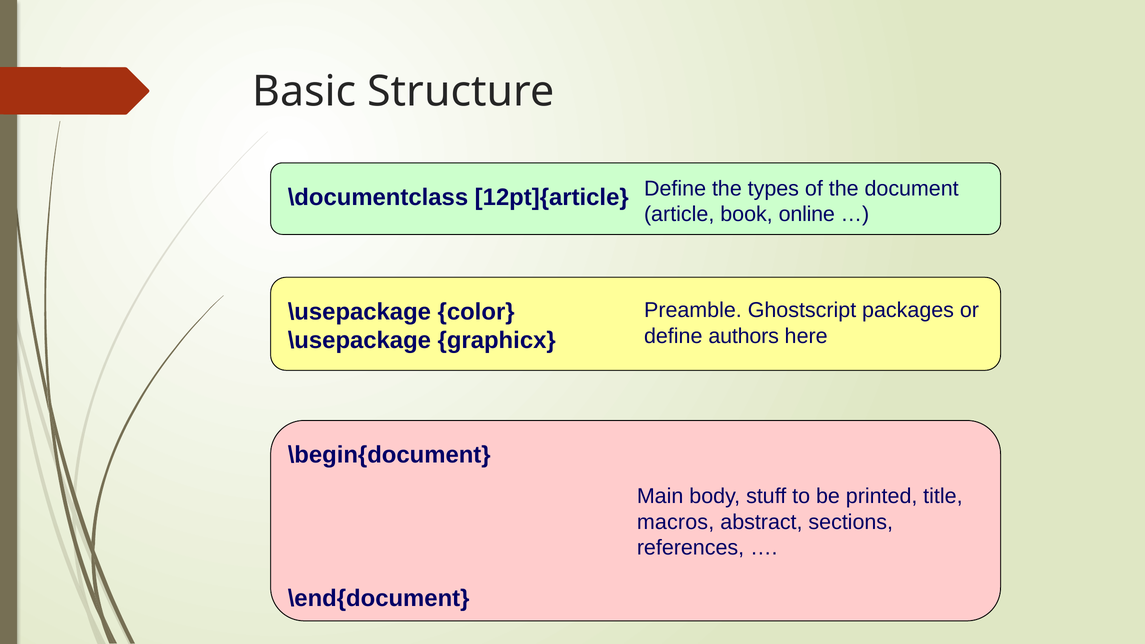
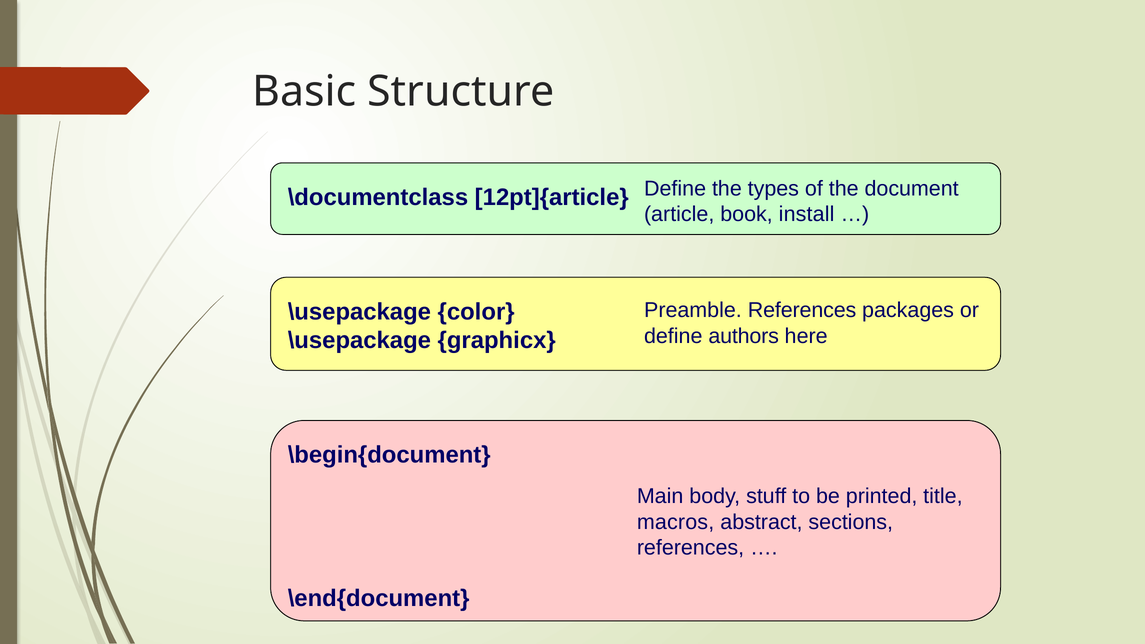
online: online -> install
Preamble Ghostscript: Ghostscript -> References
